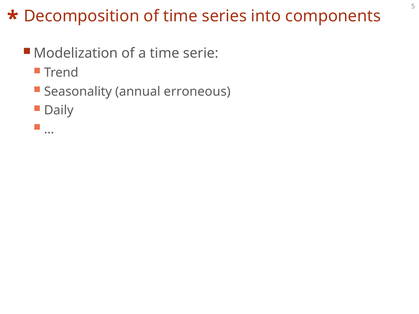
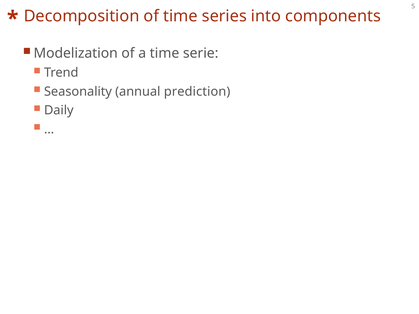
erroneous: erroneous -> prediction
